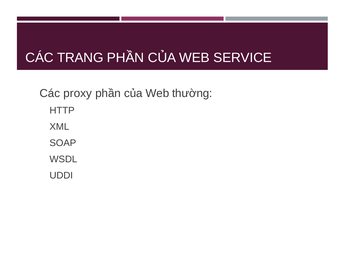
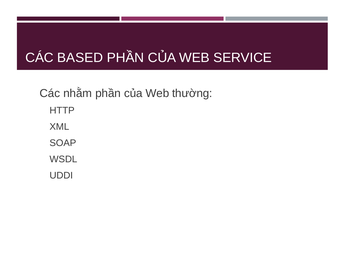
TRANG: TRANG -> BASED
proxy: proxy -> nhằm
